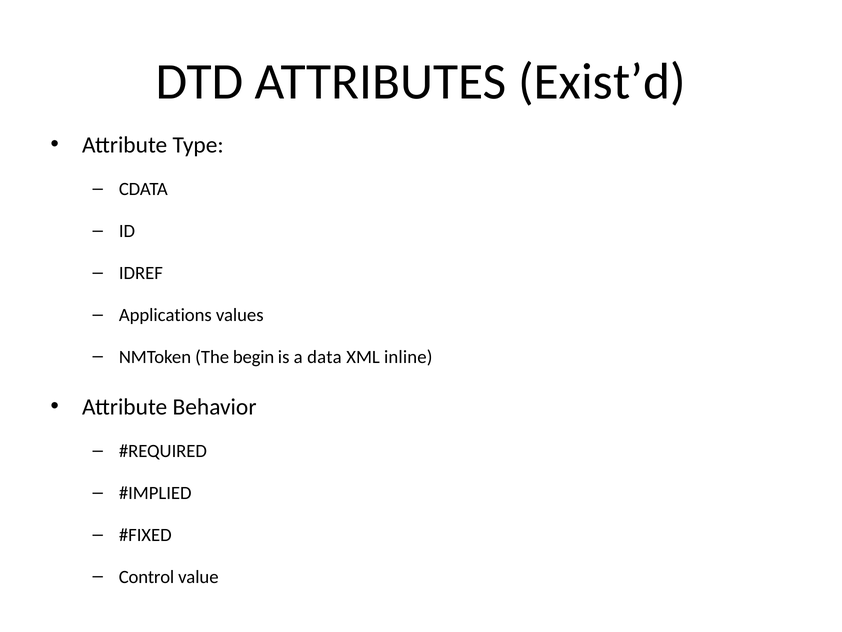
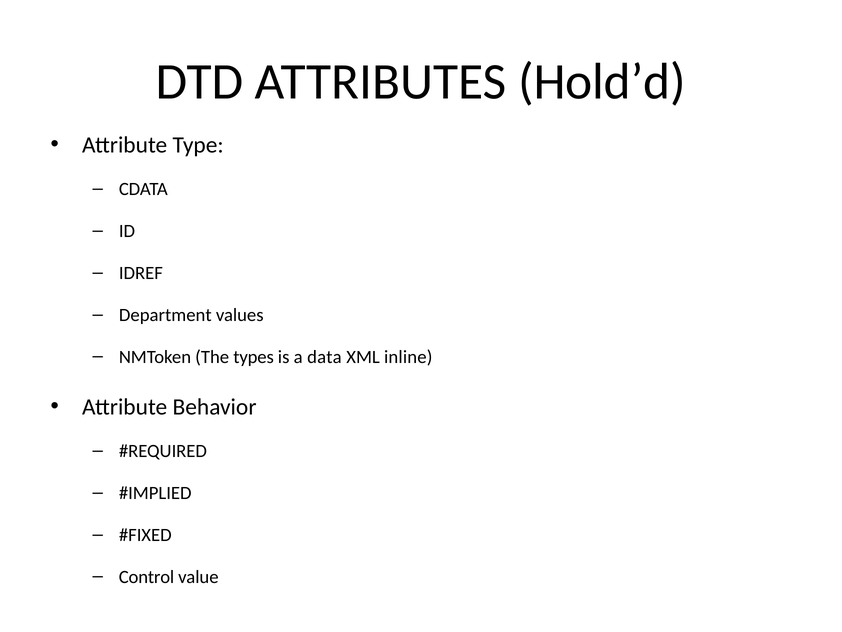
Exist’d: Exist’d -> Hold’d
Applications: Applications -> Department
begin: begin -> types
